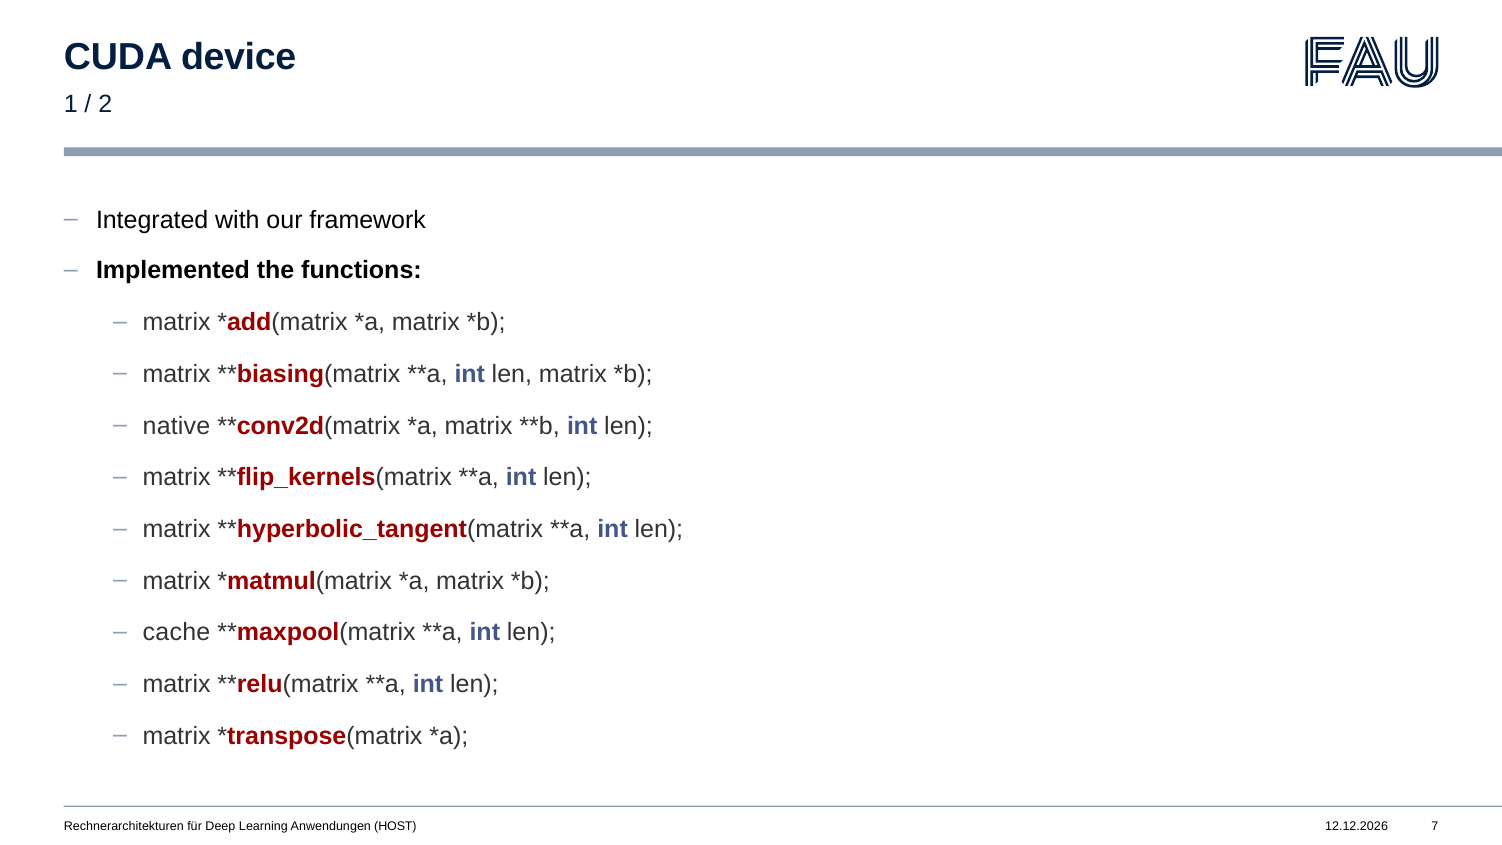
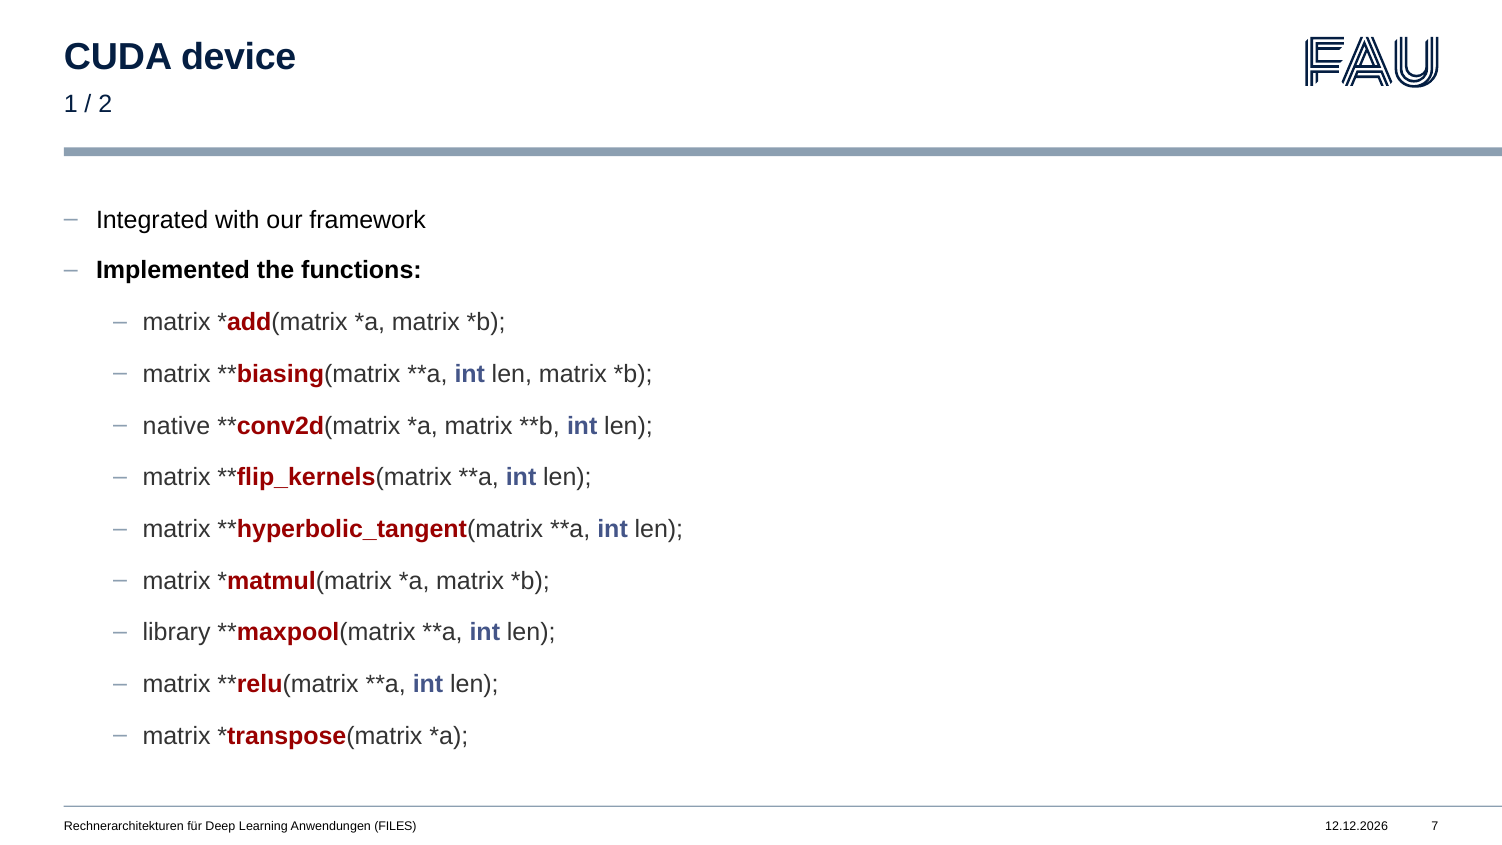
cache: cache -> library
HOST: HOST -> FILES
